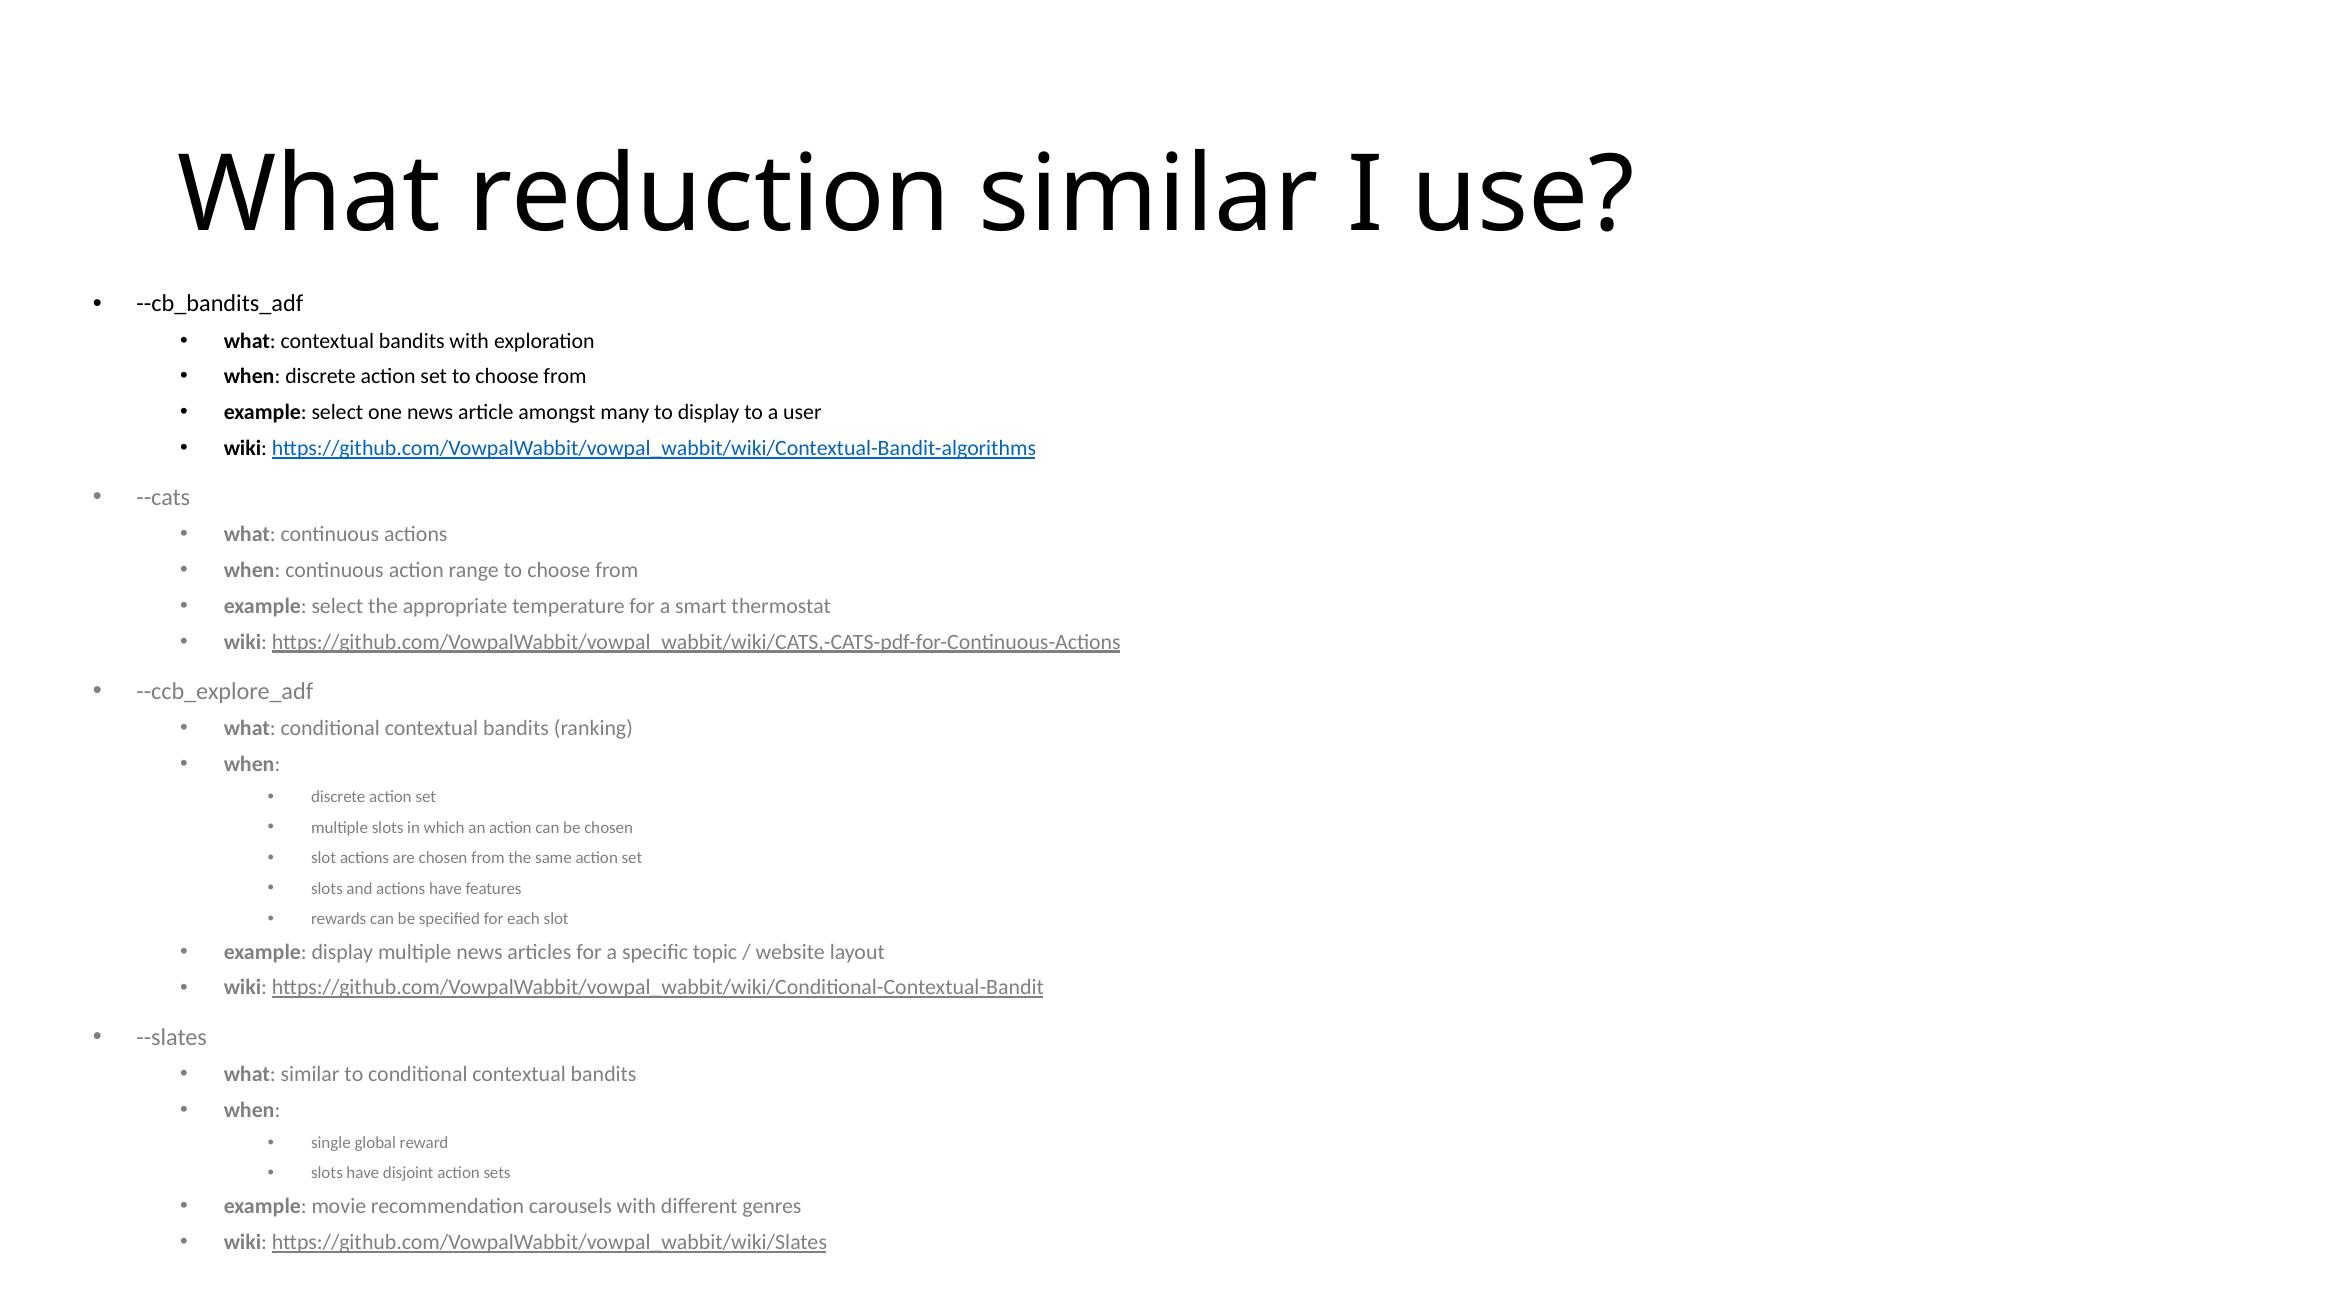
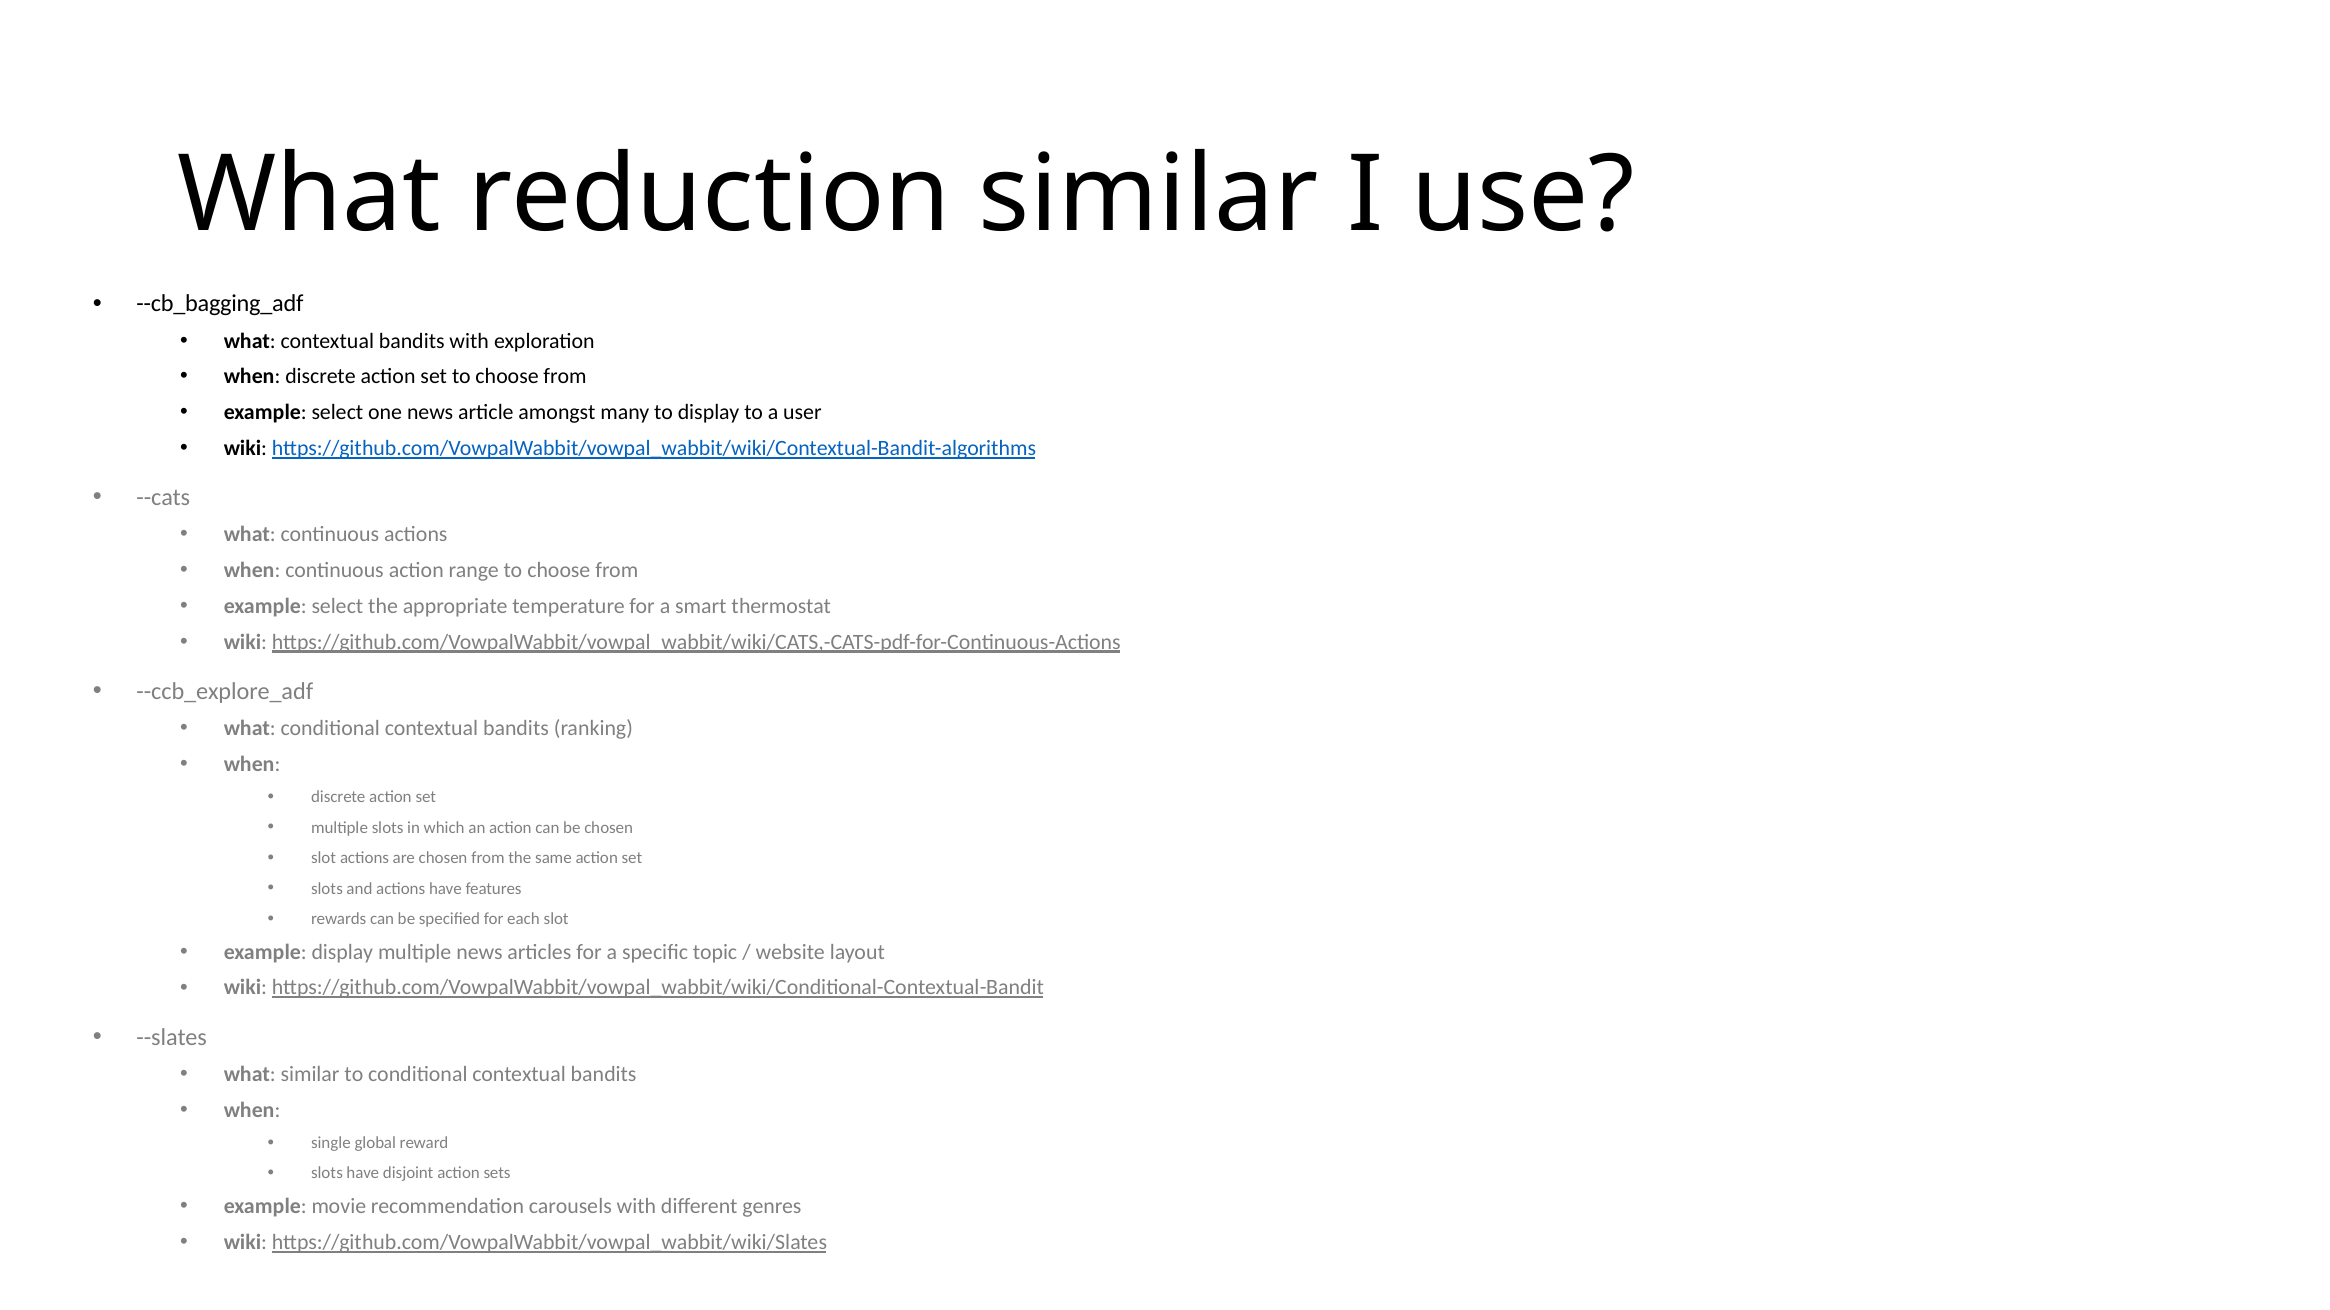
--cb_bandits_adf: --cb_bandits_adf -> --cb_bagging_adf
